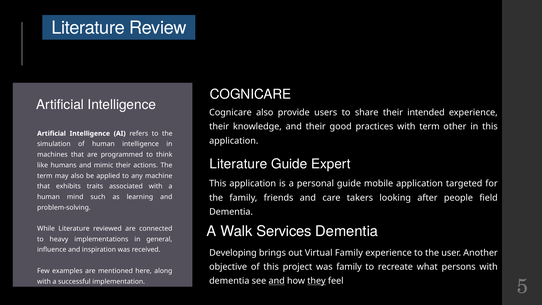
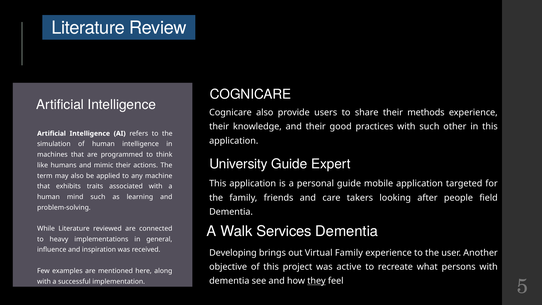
intended: intended -> methods
with term: term -> such
Literature at (238, 164): Literature -> University
was family: family -> active
and at (277, 281) underline: present -> none
